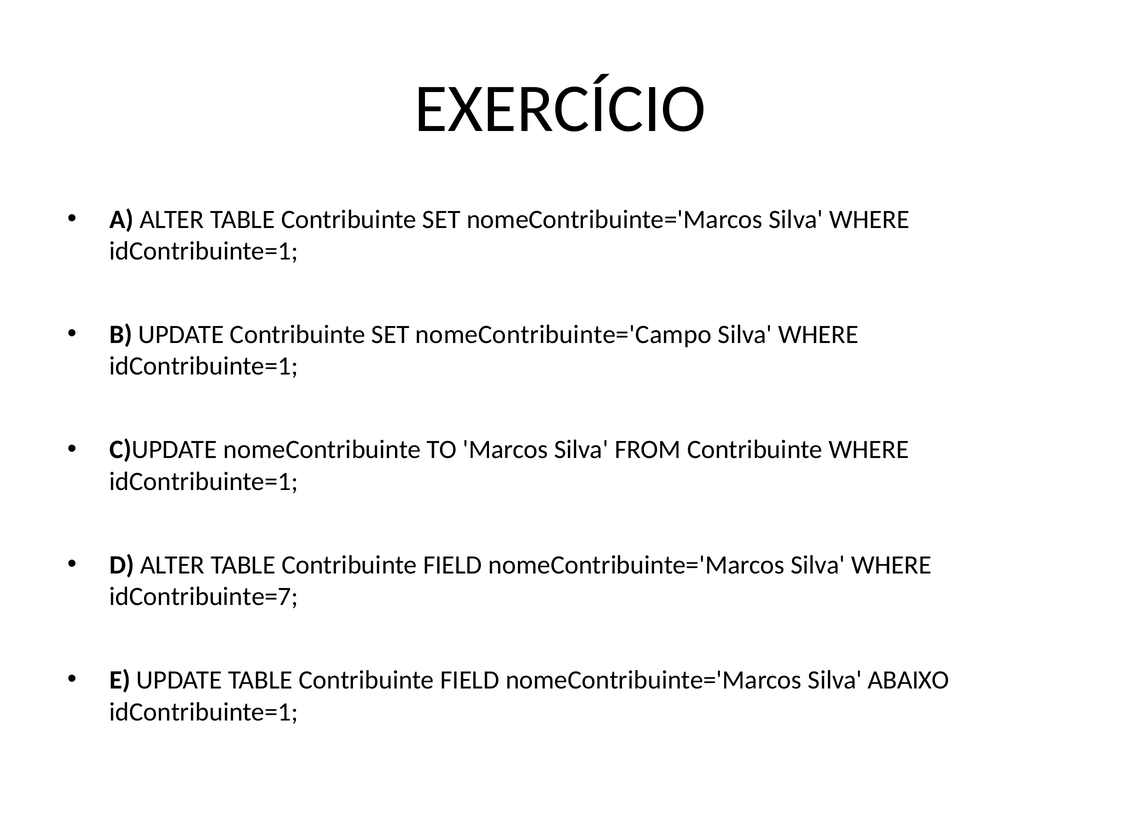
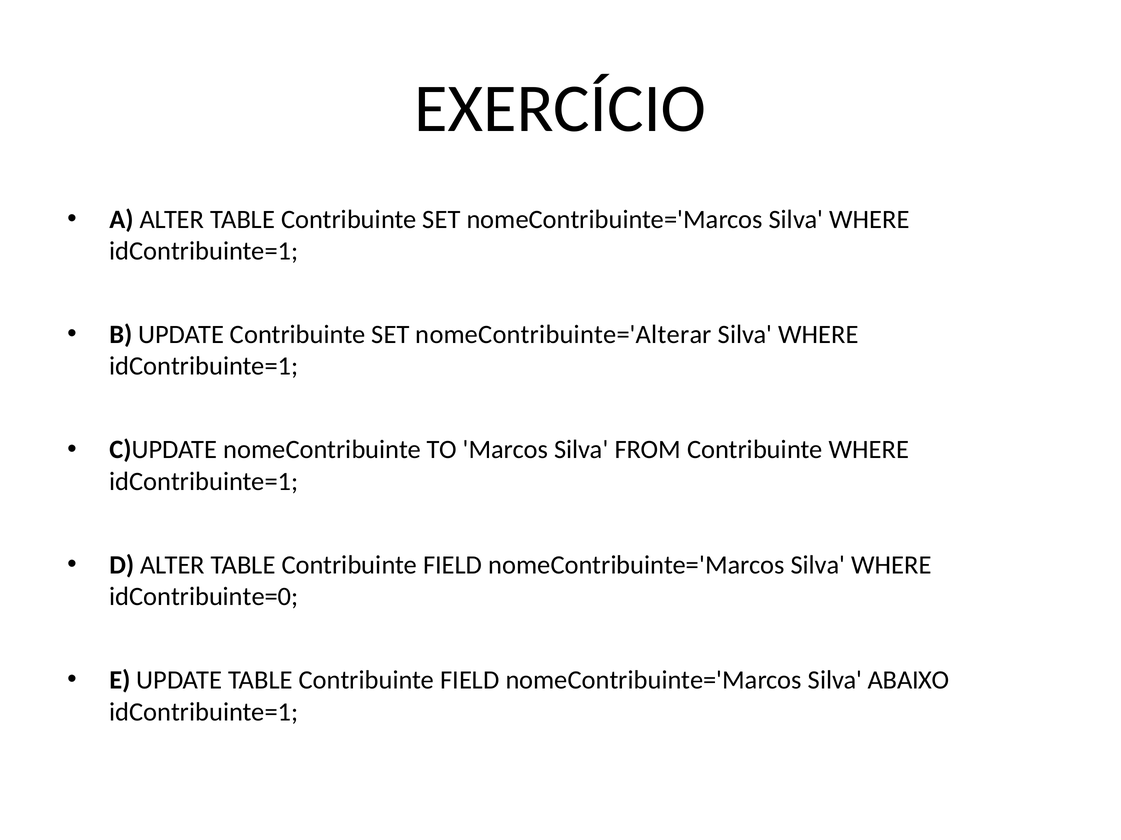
nomeContribuinte='Campo: nomeContribuinte='Campo -> nomeContribuinte='Alterar
idContribuinte=7: idContribuinte=7 -> idContribuinte=0
